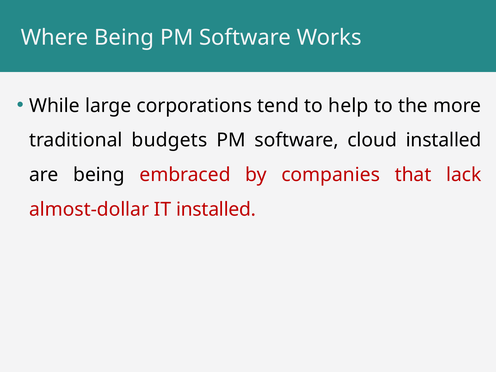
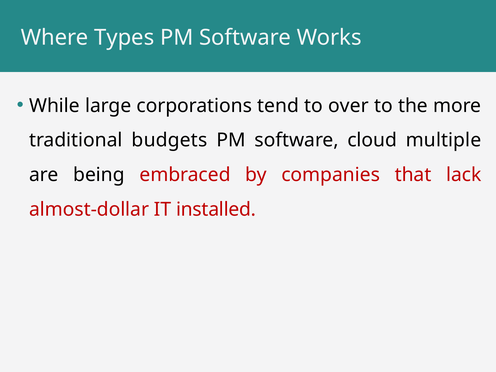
Where Being: Being -> Types
help: help -> over
cloud installed: installed -> multiple
